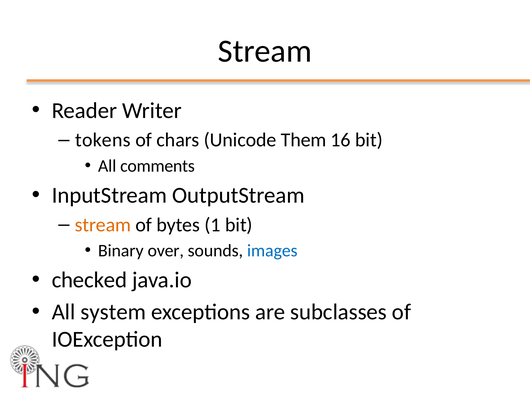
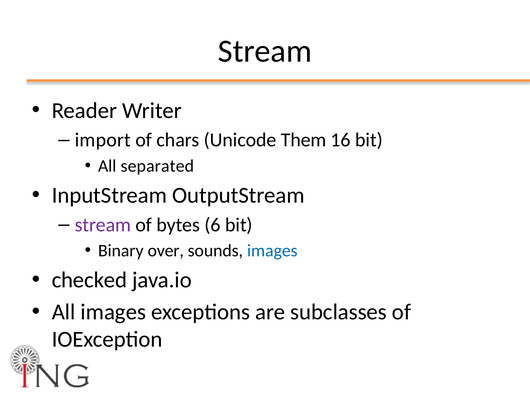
tokens: tokens -> import
comments: comments -> separated
stream at (103, 225) colour: orange -> purple
1: 1 -> 6
All system: system -> images
